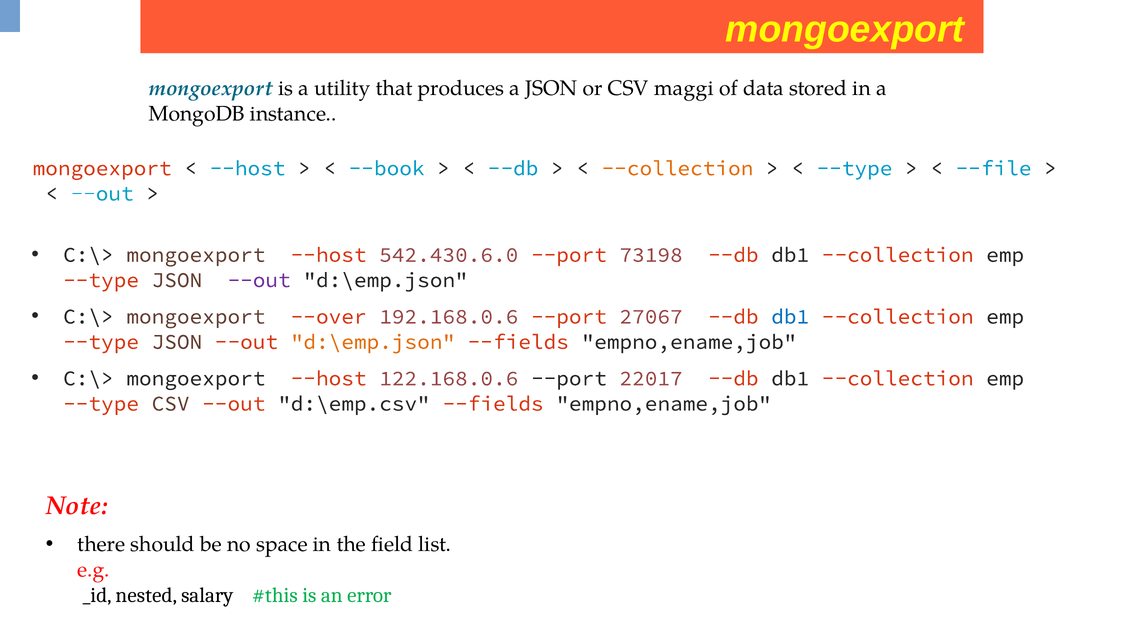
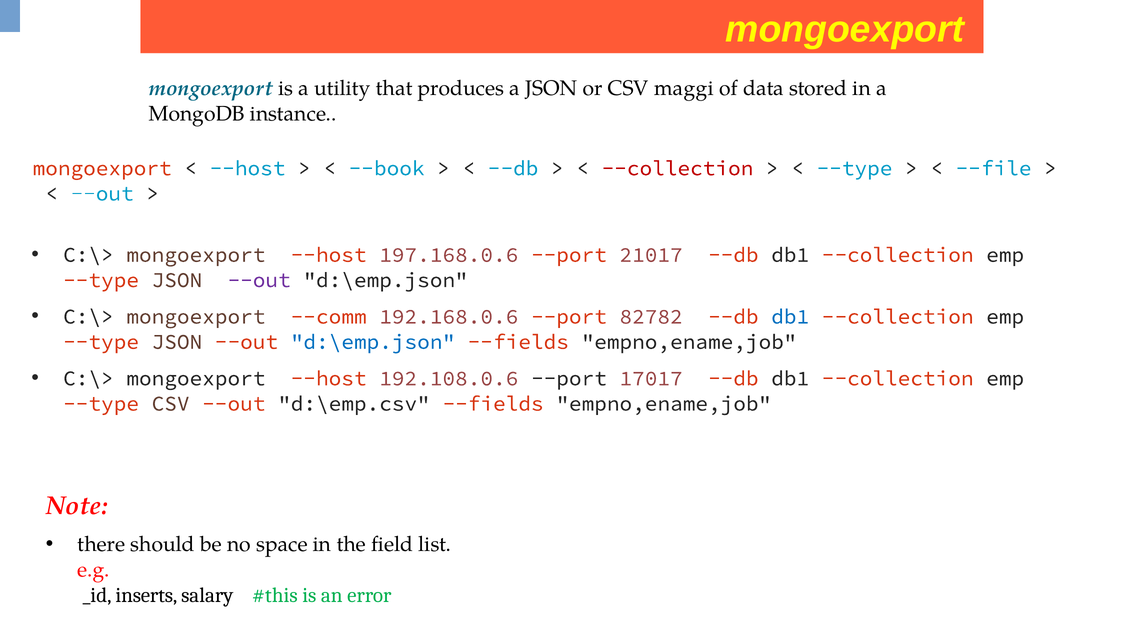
--collection at (677, 168) colour: orange -> red
542.430.6.0: 542.430.6.0 -> 197.168.0.6
73198: 73198 -> 21017
--over: --over -> --comm
27067: 27067 -> 82782
d:\emp.json at (373, 342) colour: orange -> blue
122.168.0.6: 122.168.0.6 -> 192.108.0.6
22017: 22017 -> 17017
nested: nested -> inserts
